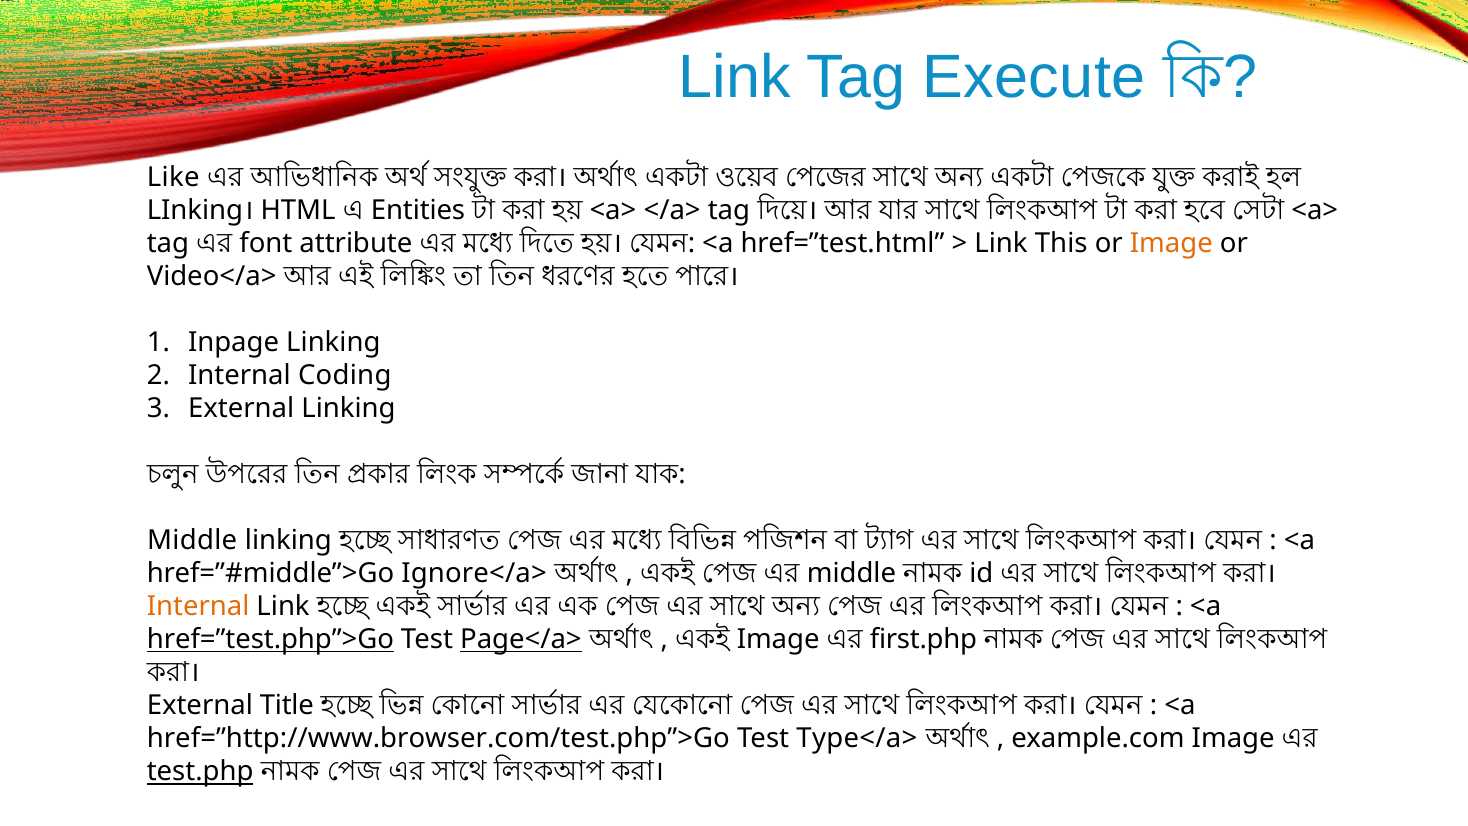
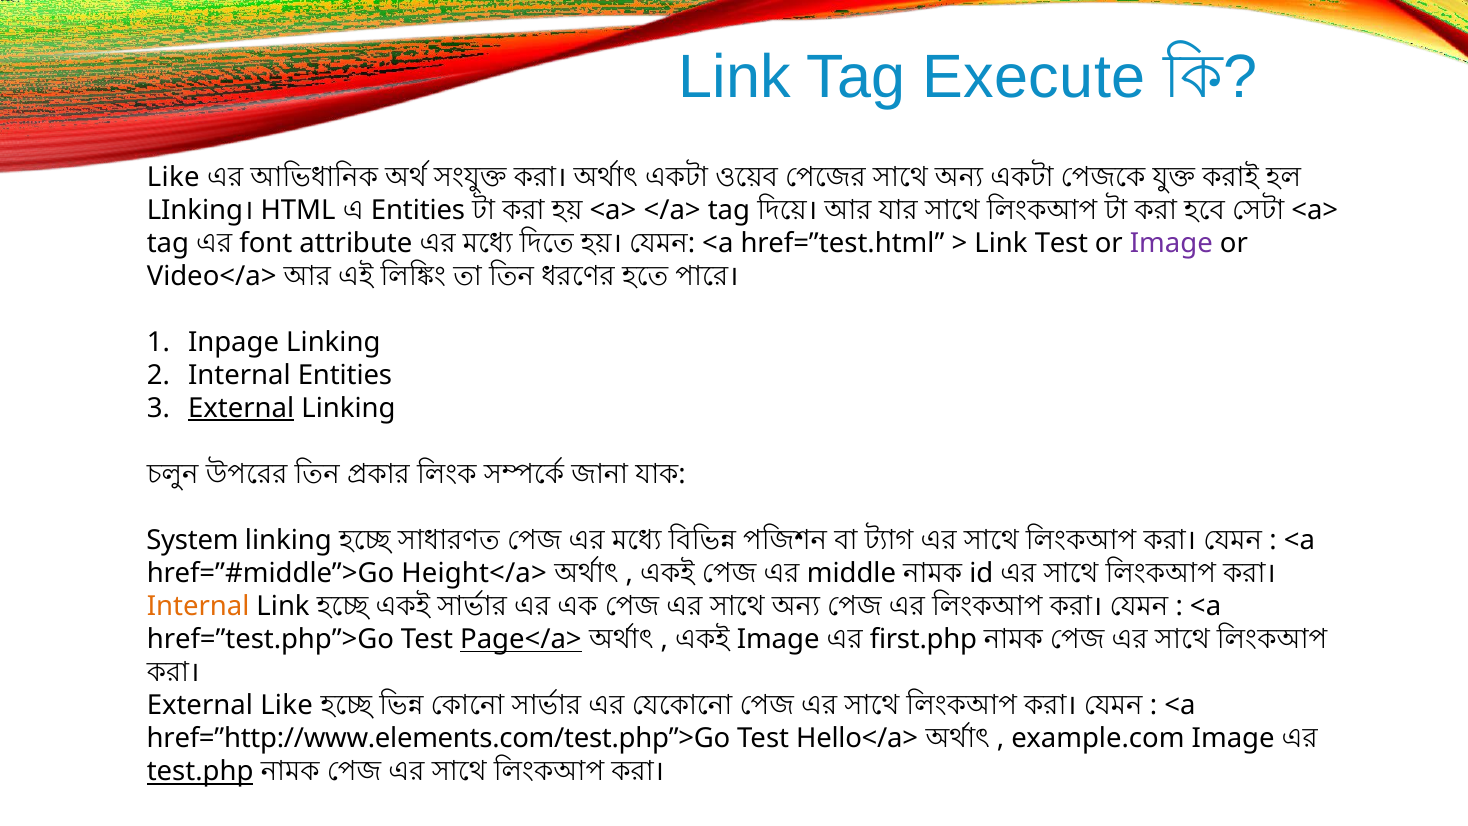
Link This: This -> Test
Image at (1171, 243) colour: orange -> purple
Internal Coding: Coding -> Entities
External at (241, 408) underline: none -> present
Middle at (192, 540): Middle -> System
Ignore</a>: Ignore</a> -> Height</a>
href=”test.php”>Go underline: present -> none
External Title: Title -> Like
href=”http://www.browser.com/test.php”>Go: href=”http://www.browser.com/test.php”>Go -> href=”http://www.elements.com/test.php”>Go
Type</a>: Type</a> -> Hello</a>
